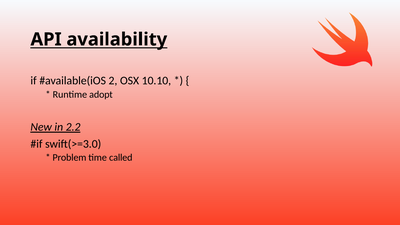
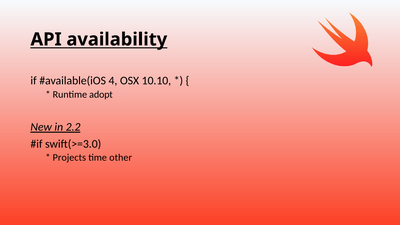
2: 2 -> 4
Problem: Problem -> Projects
called: called -> other
